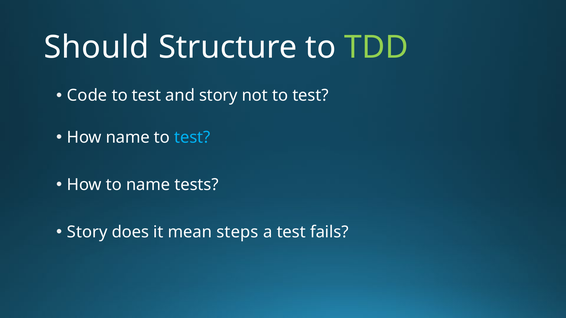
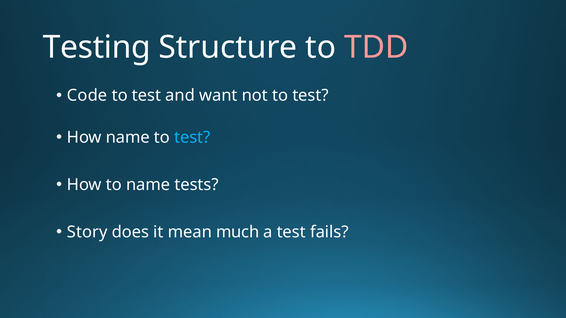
Should: Should -> Testing
TDD colour: light green -> pink
and story: story -> want
steps: steps -> much
